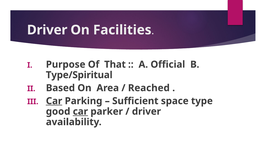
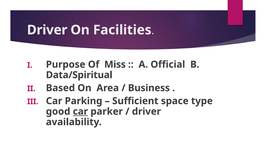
That: That -> Miss
Type/Spiritual: Type/Spiritual -> Data/Spiritual
Reached: Reached -> Business
Car at (54, 101) underline: present -> none
